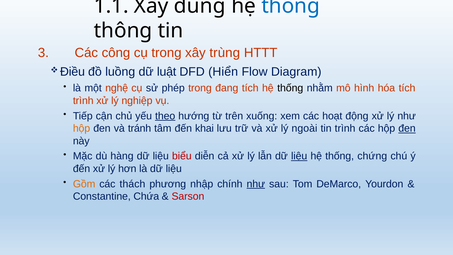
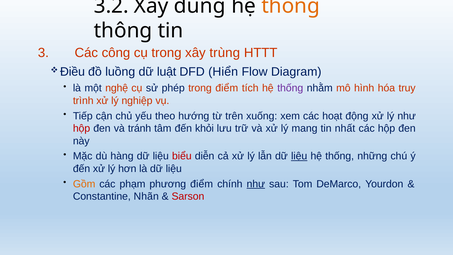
1.1: 1.1 -> 3.2
thống at (291, 6) colour: blue -> orange
trong đang: đang -> điểm
thống at (290, 88) colour: black -> purple
hóa tích: tích -> truy
theo underline: present -> none
hộp at (82, 128) colour: orange -> red
khai: khai -> khỏi
ngoài: ngoài -> mang
tin trình: trình -> nhất
đen at (407, 128) underline: present -> none
chứng: chứng -> những
thách: thách -> phạm
phương nhập: nhập -> điểm
Chứa: Chứa -> Nhãn
